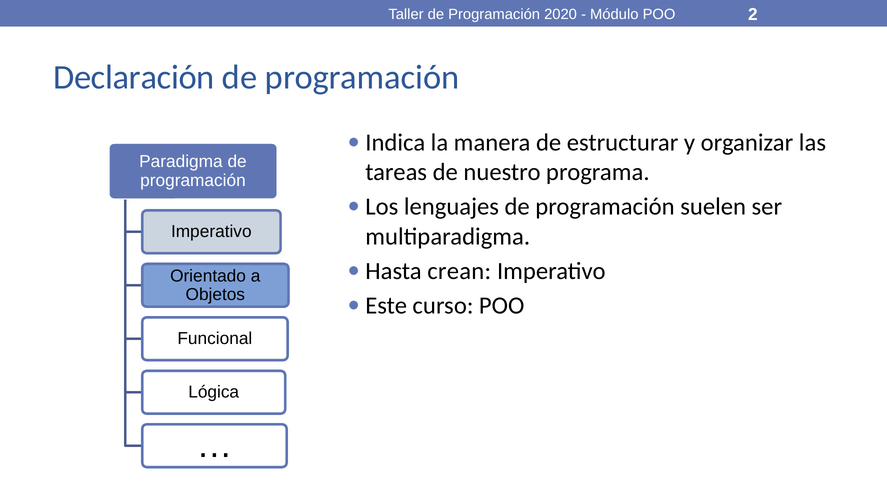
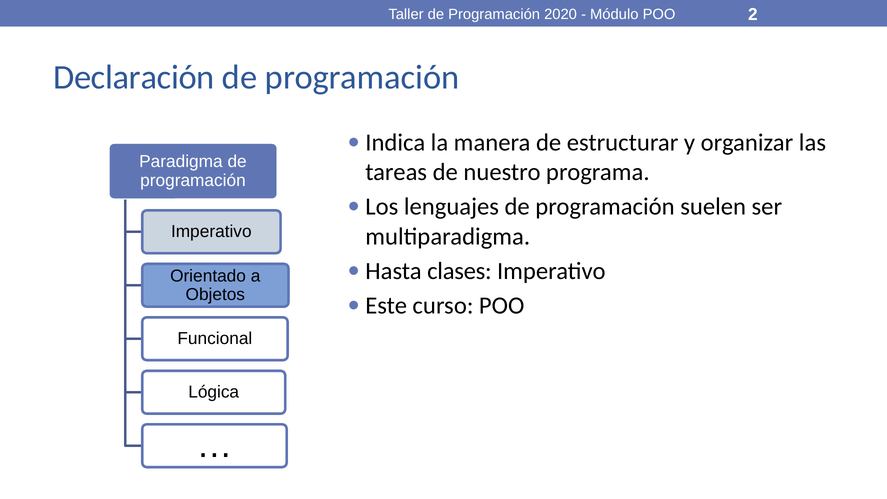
crean: crean -> clases
